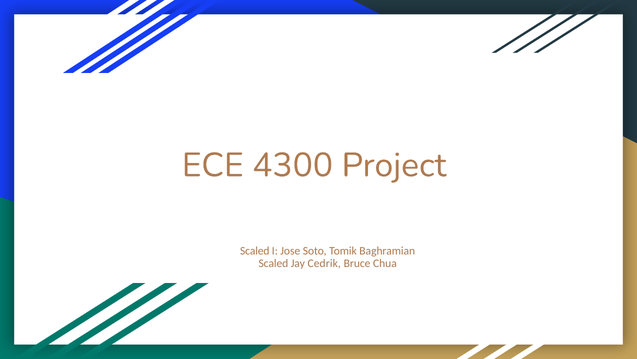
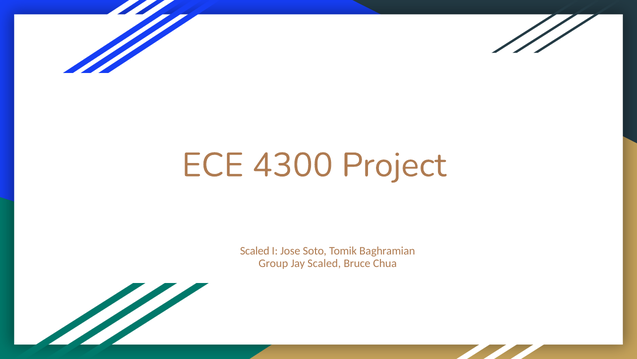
Scaled at (273, 263): Scaled -> Group
Jay Cedrik: Cedrik -> Scaled
